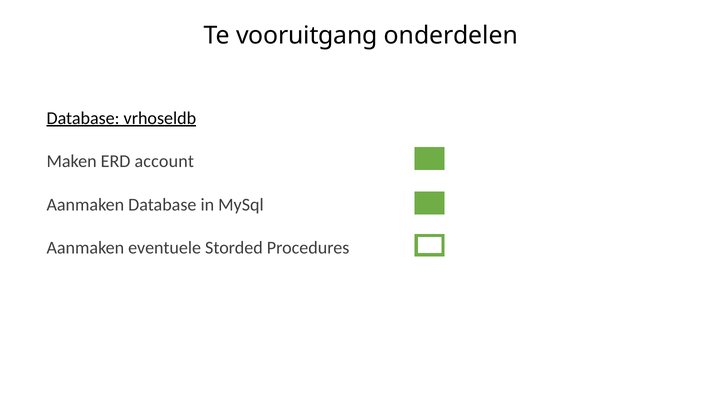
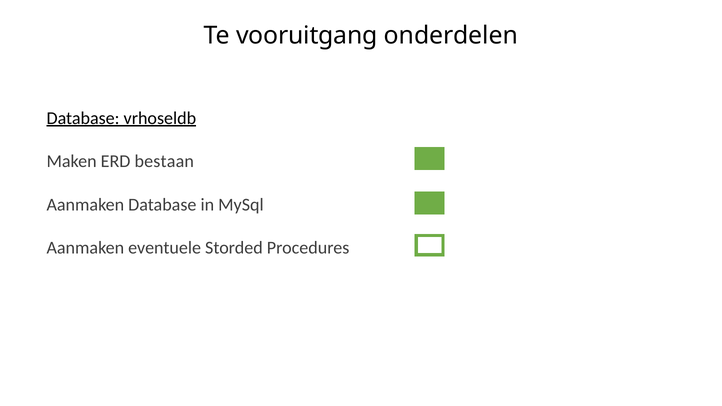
account: account -> bestaan
